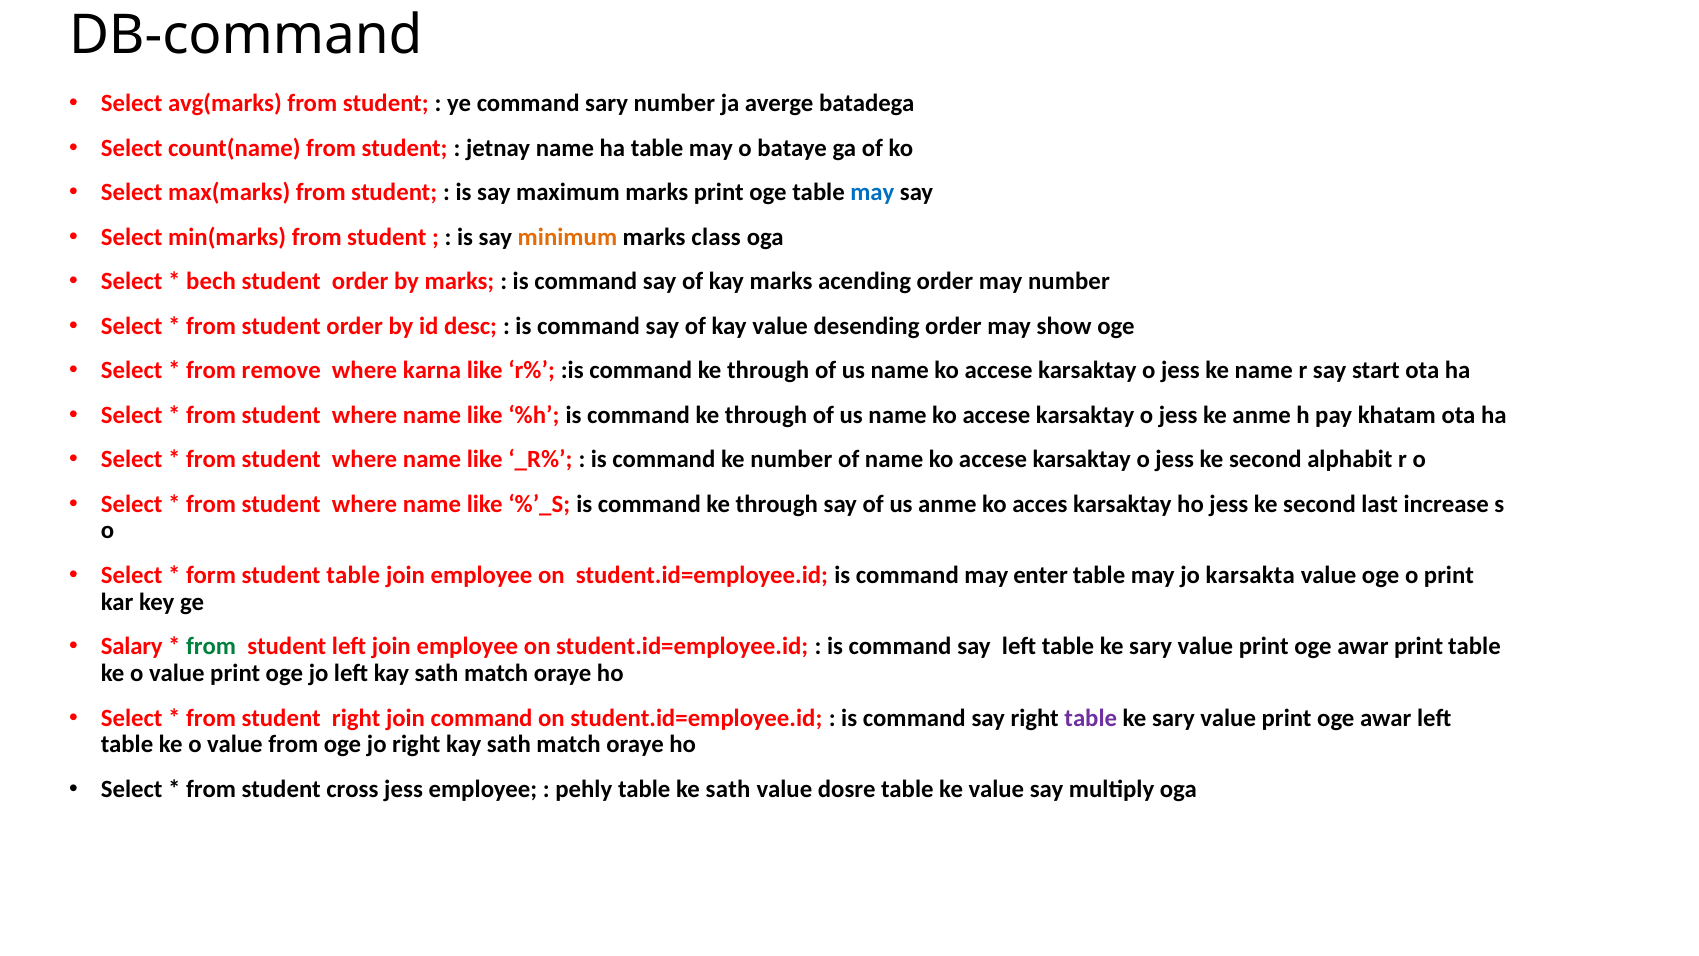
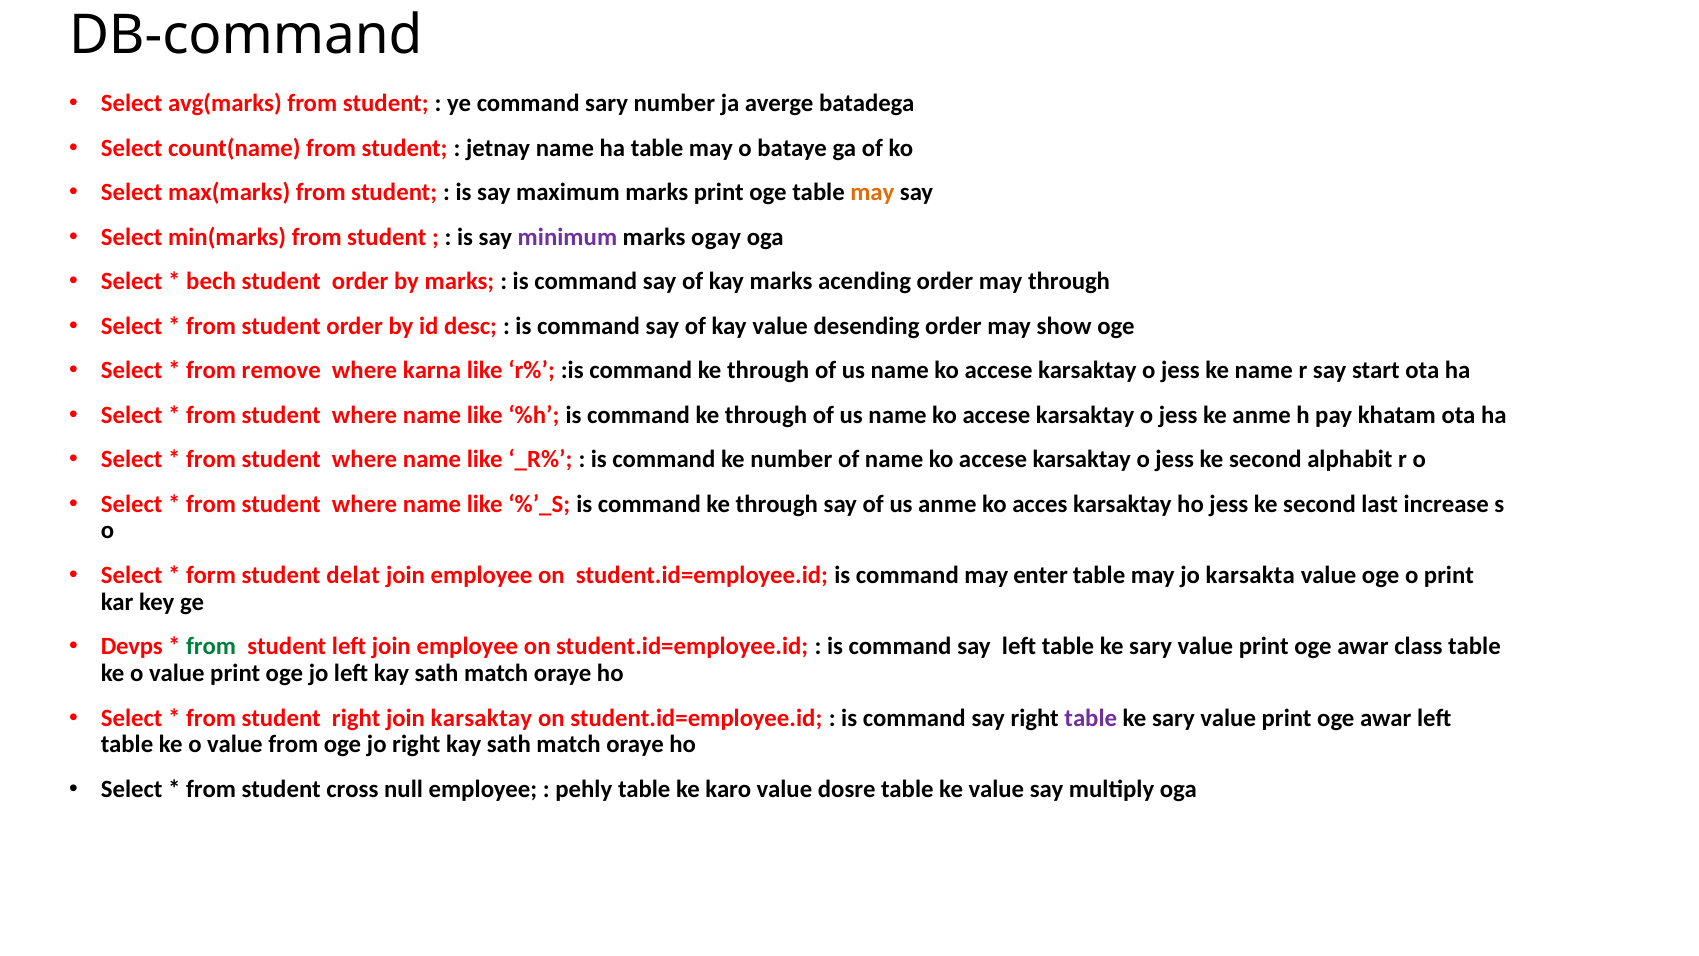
may at (872, 192) colour: blue -> orange
minimum colour: orange -> purple
class: class -> ogay
may number: number -> through
student table: table -> delat
Salary: Salary -> Devps
awar print: print -> class
join command: command -> karsaktay
cross jess: jess -> null
ke sath: sath -> karo
